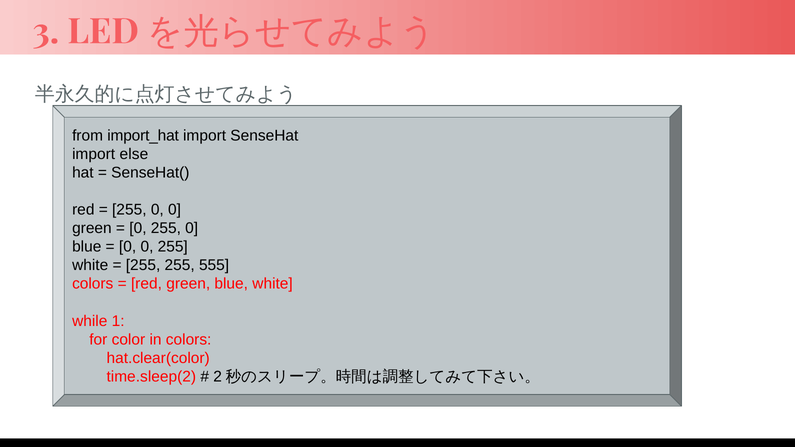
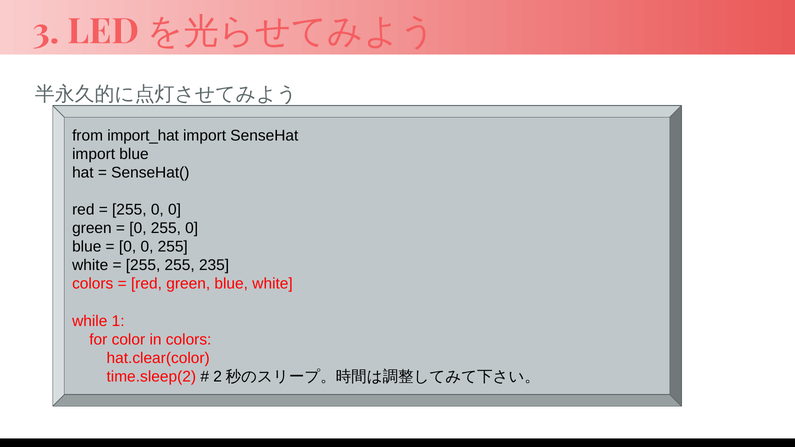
import else: else -> blue
555: 555 -> 235
